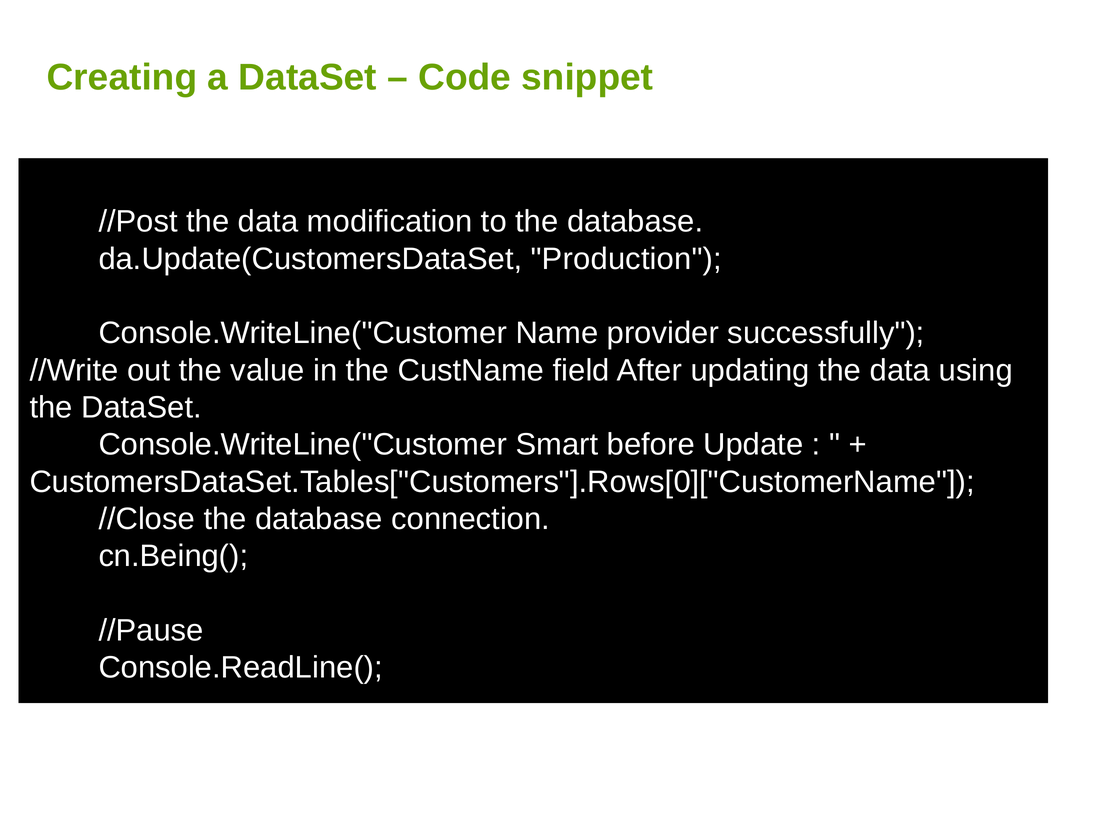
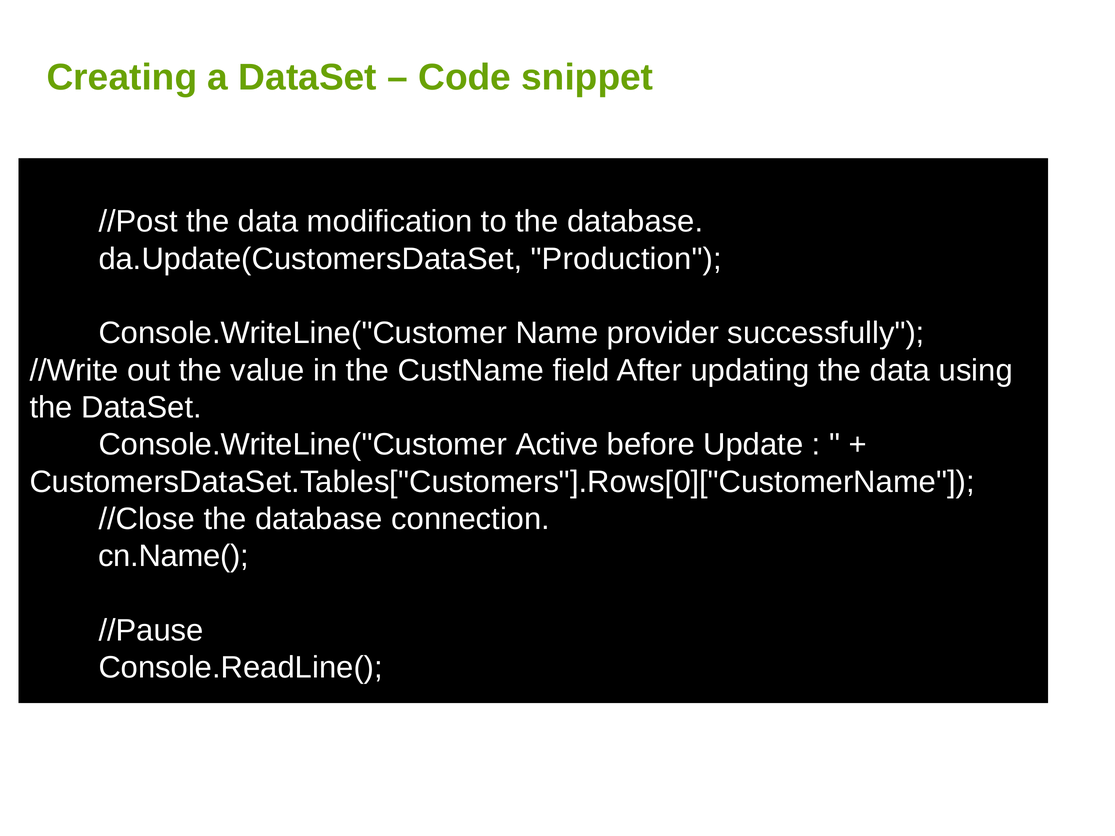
Smart: Smart -> Active
cn.Being(: cn.Being( -> cn.Name(
